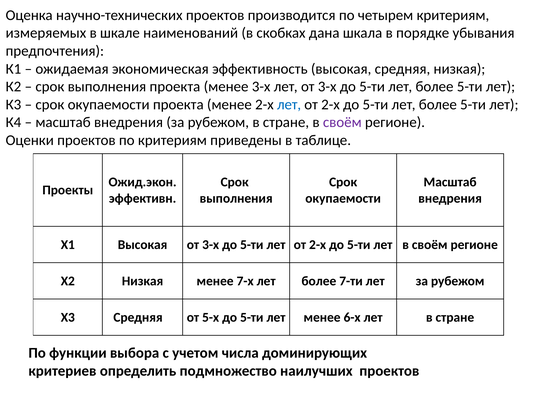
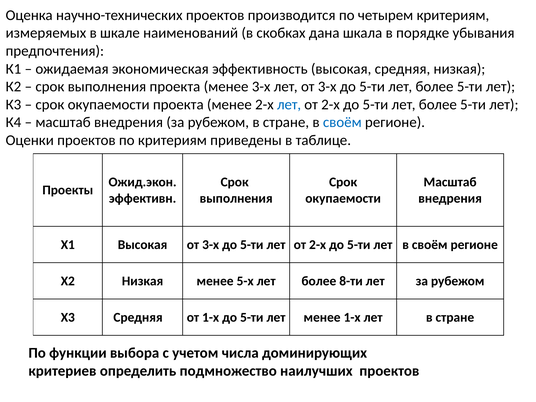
своём at (342, 122) colour: purple -> blue
7-х: 7-х -> 5-х
7-ти: 7-ти -> 8-ти
от 5-х: 5-х -> 1-х
менее 6-х: 6-х -> 1-х
